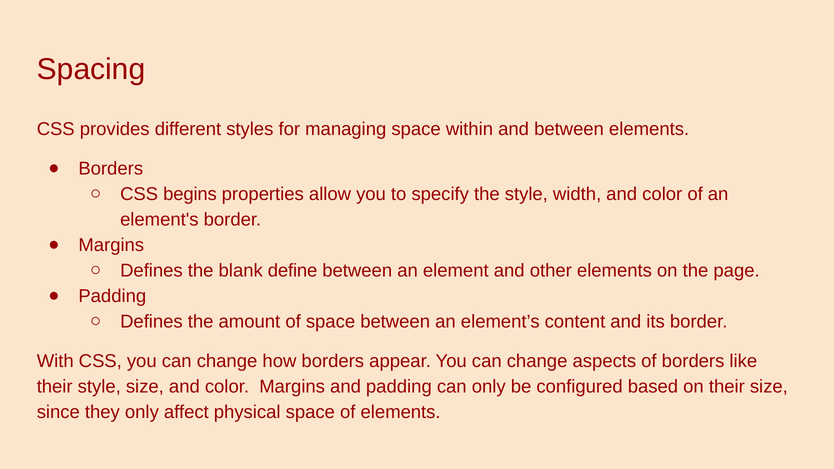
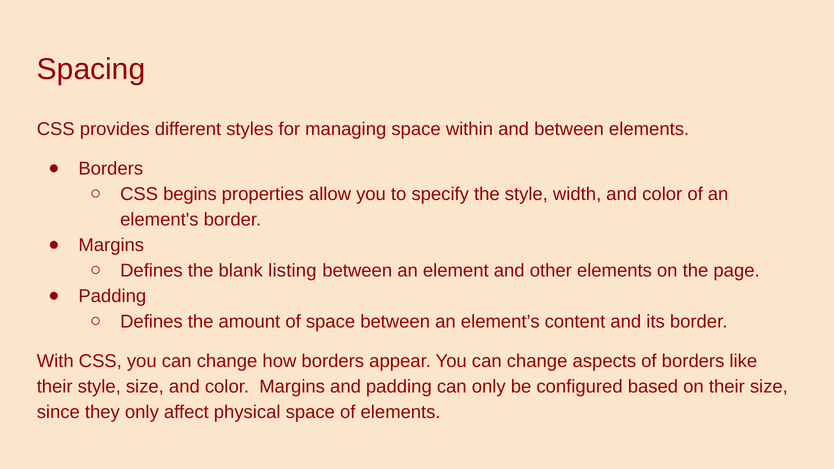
define: define -> listing
